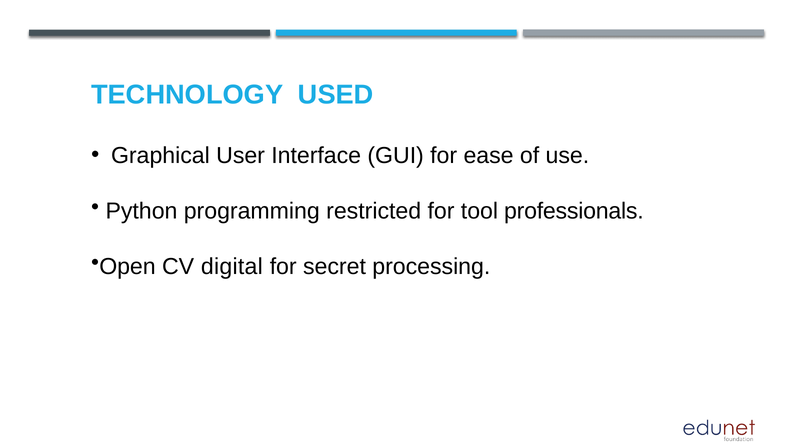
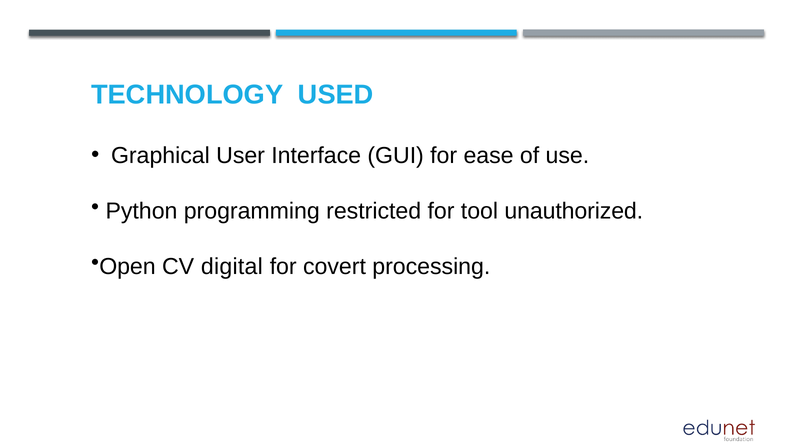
professionals: professionals -> unauthorized
secret: secret -> covert
